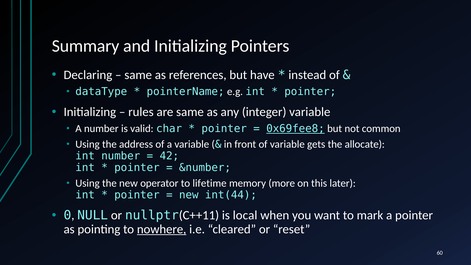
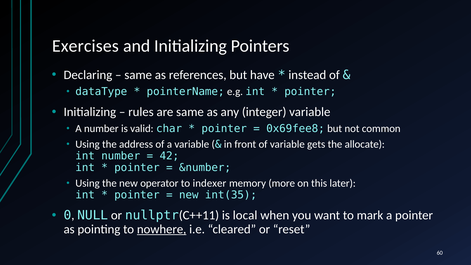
Summary: Summary -> Exercises
0x69fee8 underline: present -> none
lifetime: lifetime -> indexer
int(44: int(44 -> int(35
